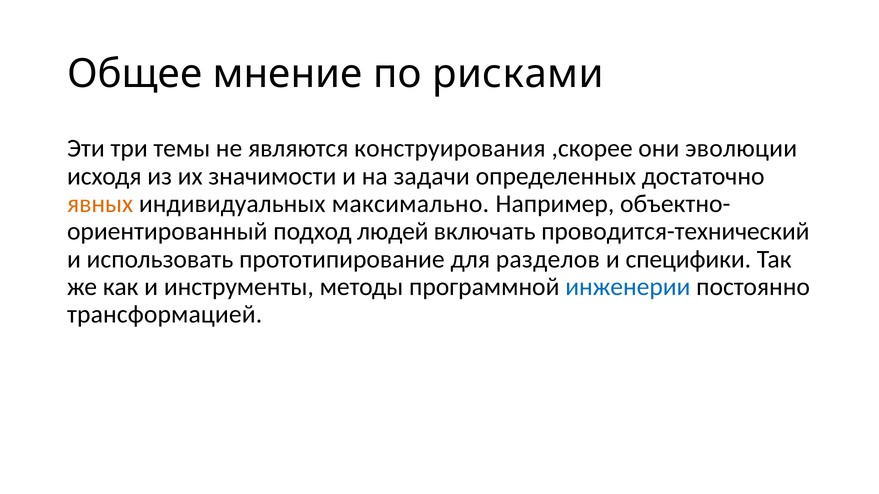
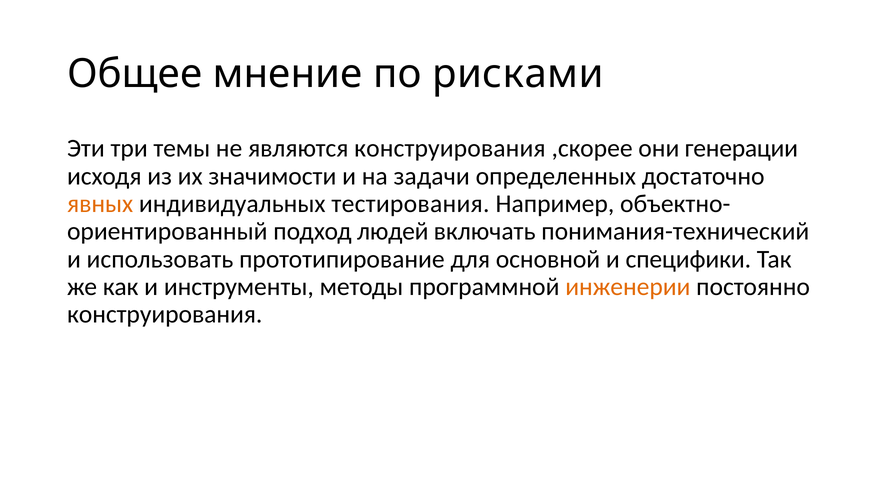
эволюции: эволюции -> генерации
максимально: максимально -> тестирования
проводится-технический: проводится-технический -> понимания-технический
разделов: разделов -> основной
инженерии colour: blue -> orange
трансформацией at (165, 315): трансформацией -> конструирования
